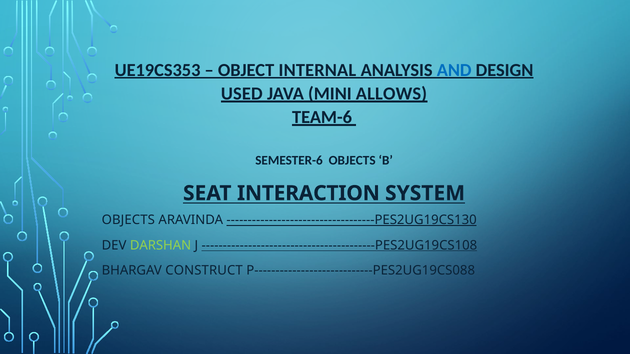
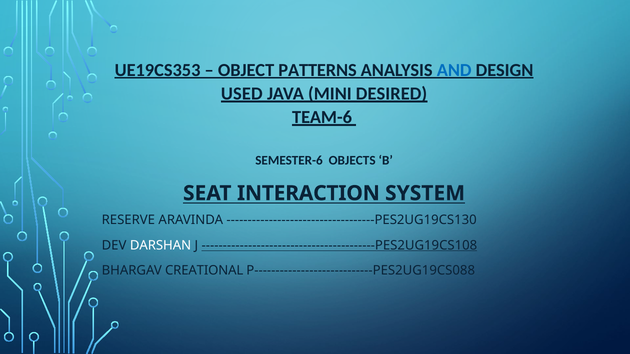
INTERNAL: INTERNAL -> PATTERNS
ALLOWS: ALLOWS -> DESIRED
OBJECTS at (128, 220): OBJECTS -> RESERVE
-----------------------------------PES2UG19CS130 underline: present -> none
DARSHAN colour: light green -> white
CONSTRUCT: CONSTRUCT -> CREATIONAL
